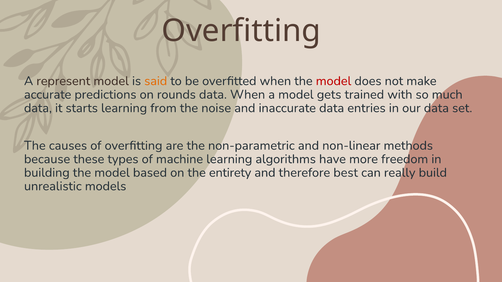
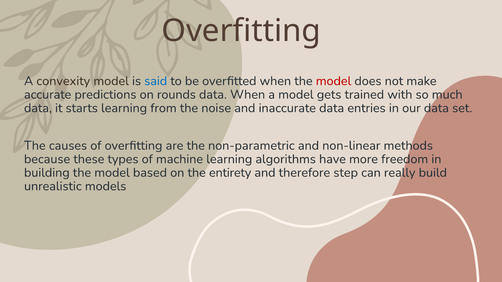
represent: represent -> convexity
said colour: orange -> blue
best: best -> step
